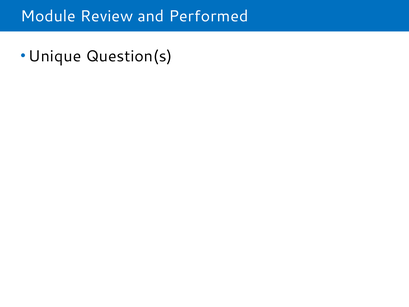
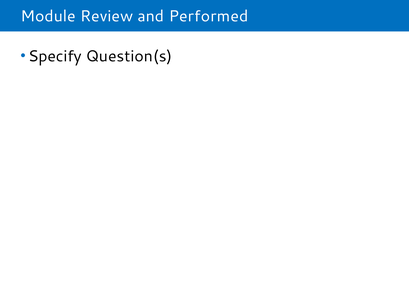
Unique: Unique -> Specify
